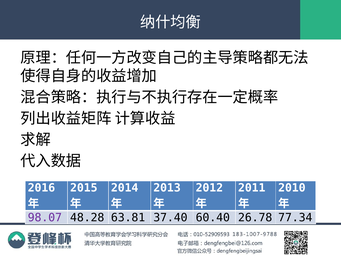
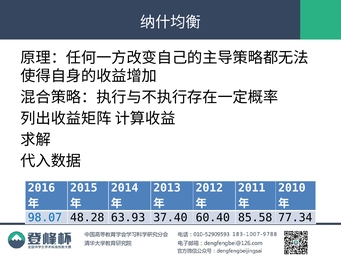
98.07 colour: purple -> blue
63.81: 63.81 -> 63.93
26.78: 26.78 -> 85.58
